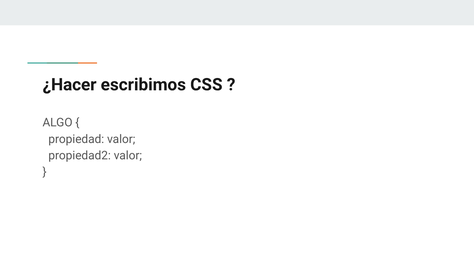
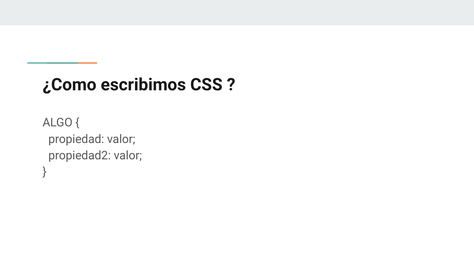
¿Hacer: ¿Hacer -> ¿Como
